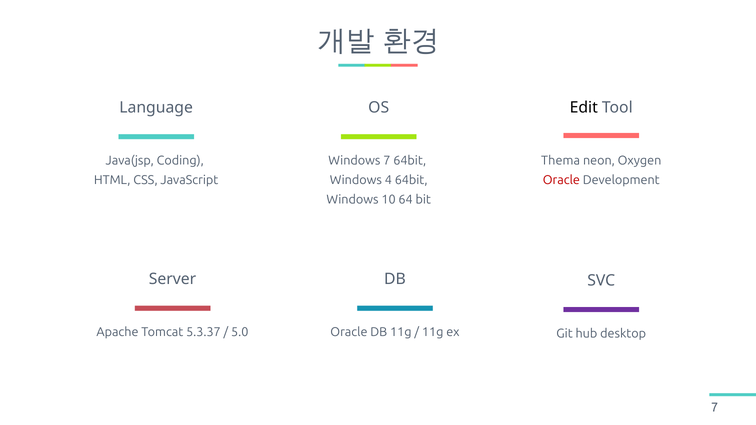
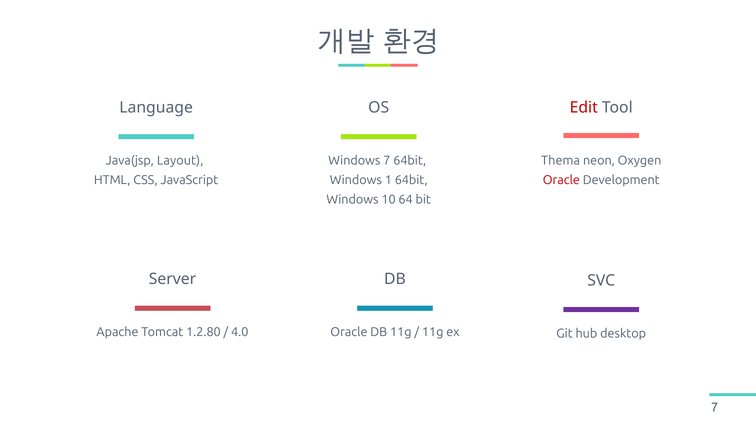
Edit colour: black -> red
Coding: Coding -> Layout
4: 4 -> 1
5.3.37: 5.3.37 -> 1.2.80
5.0: 5.0 -> 4.0
